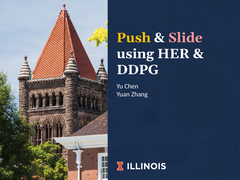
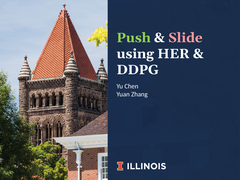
Push colour: yellow -> light green
